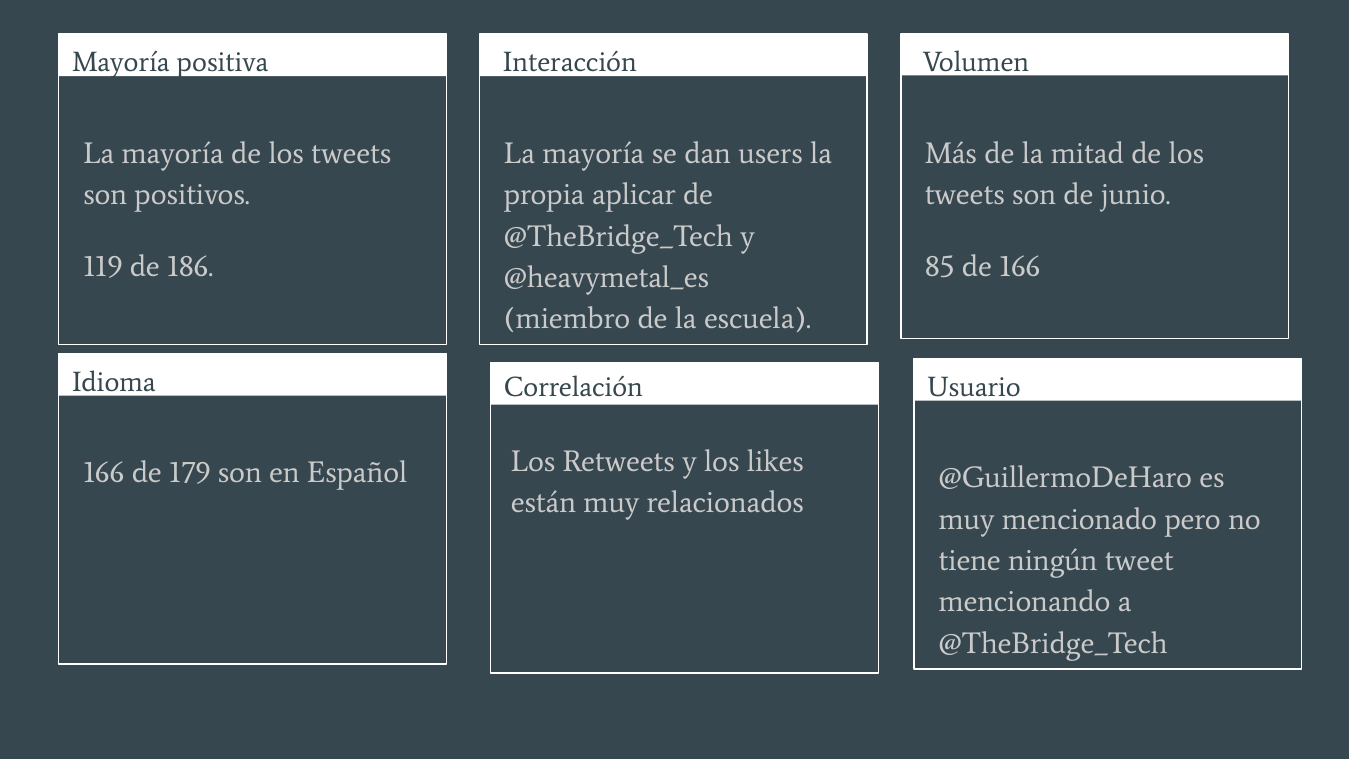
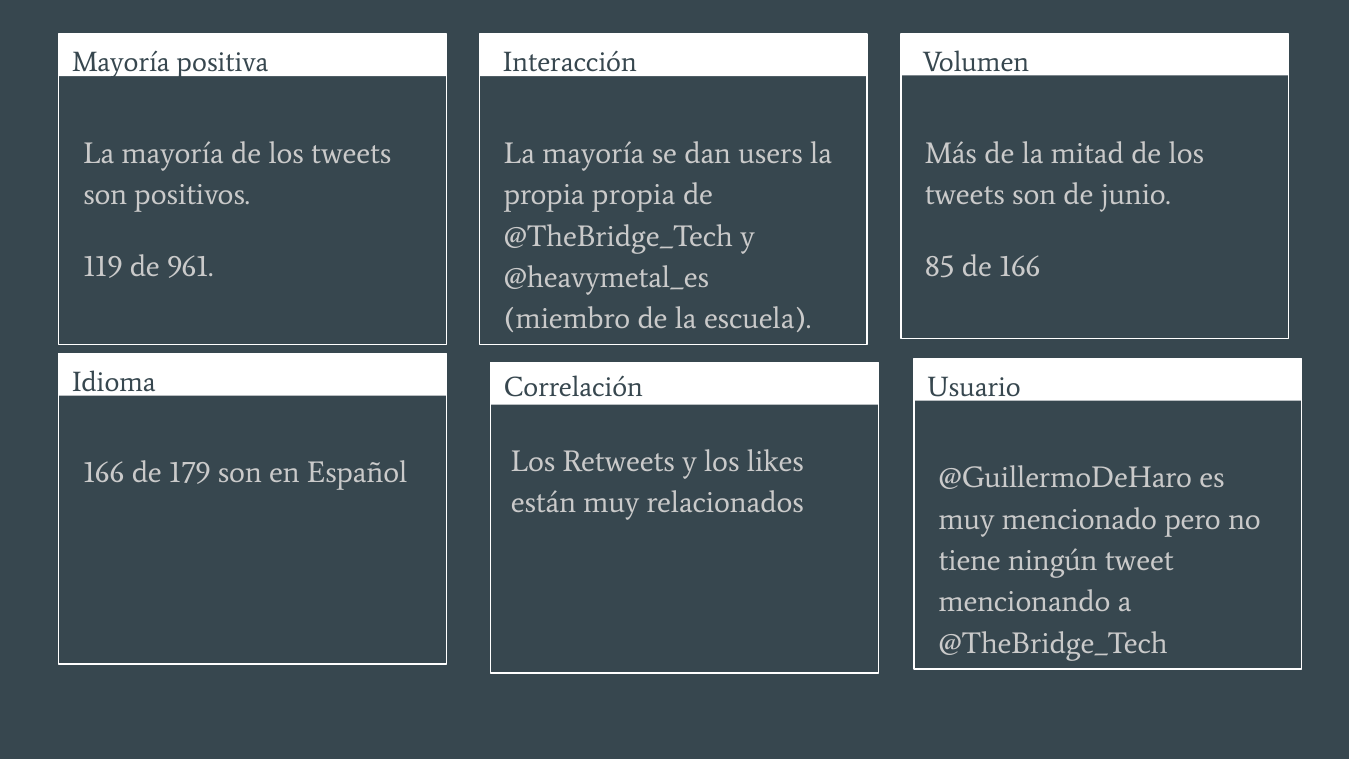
propia aplicar: aplicar -> propia
186: 186 -> 961
